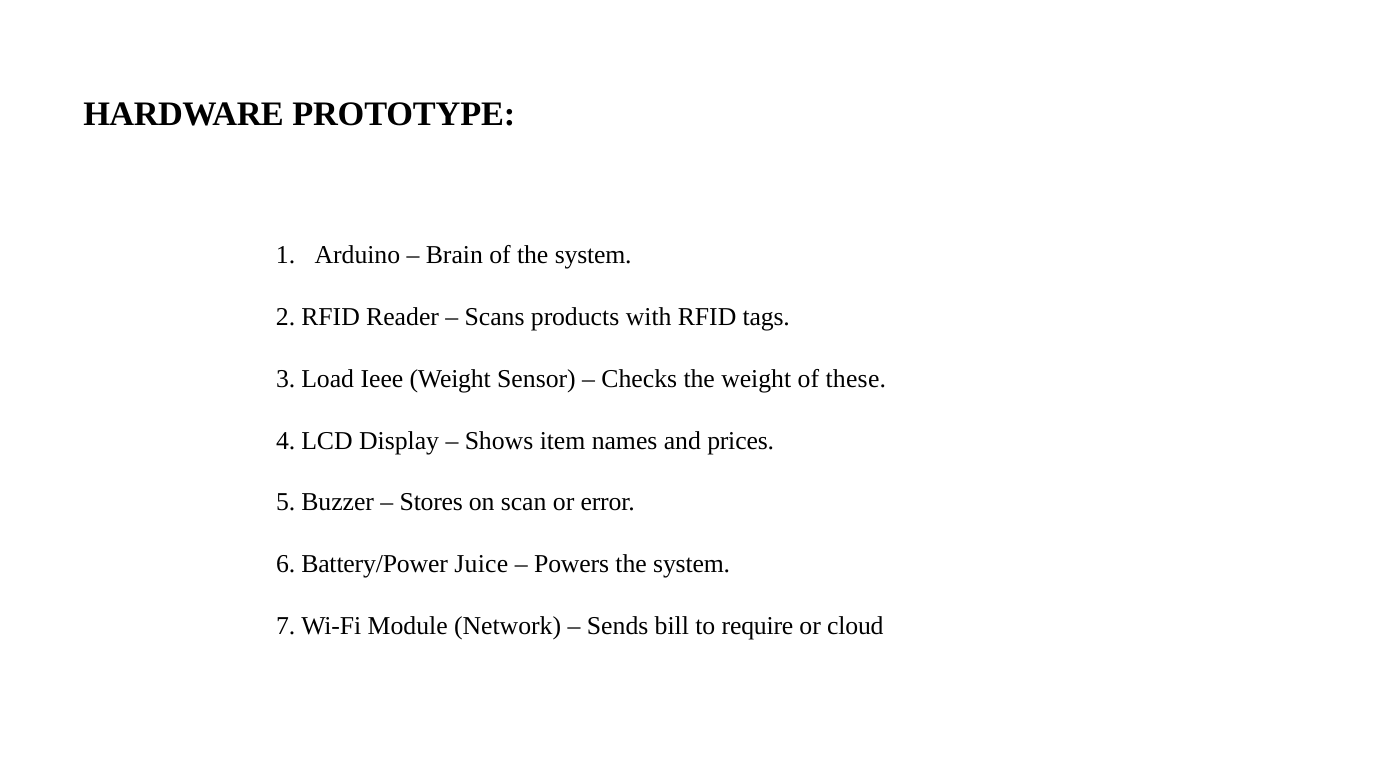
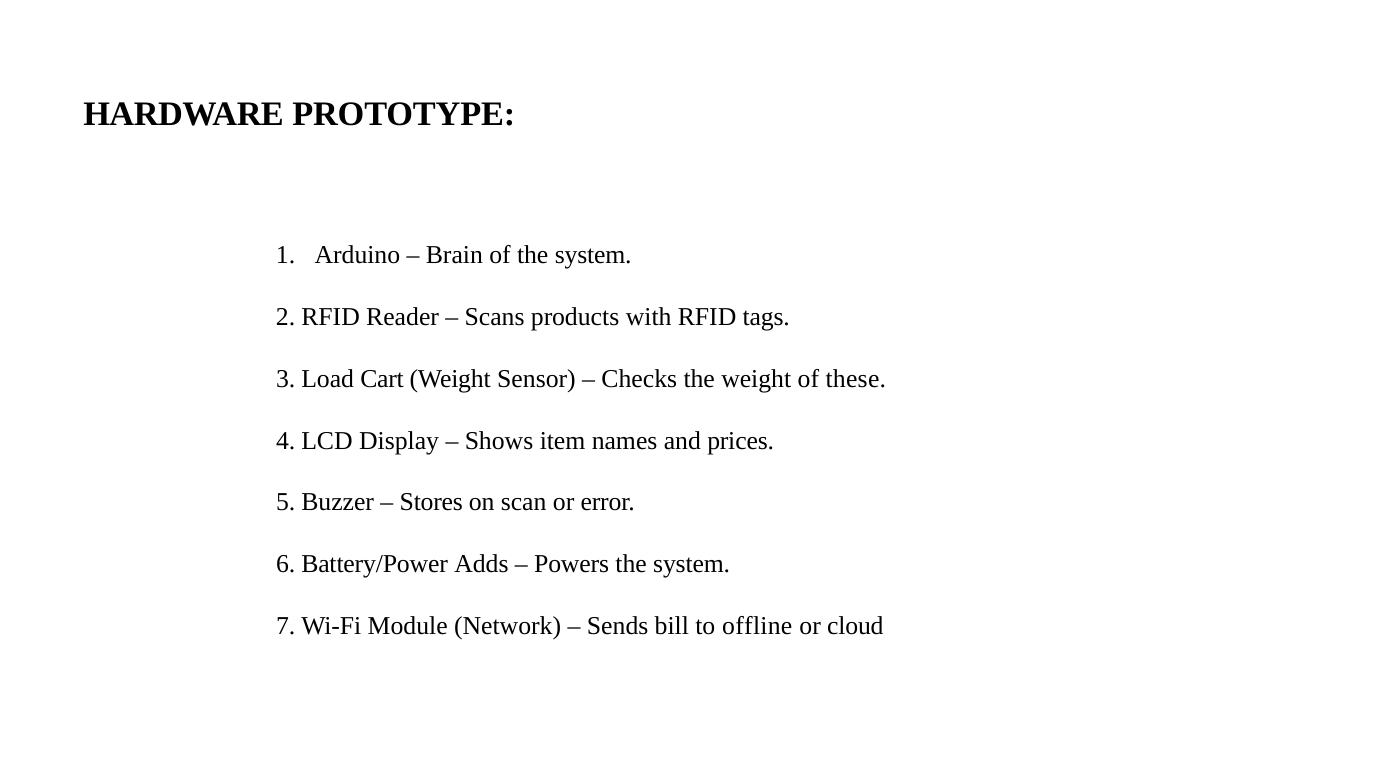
Ieee: Ieee -> Cart
Juice: Juice -> Adds
require: require -> offline
